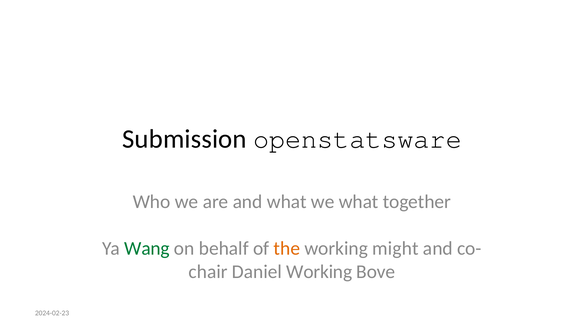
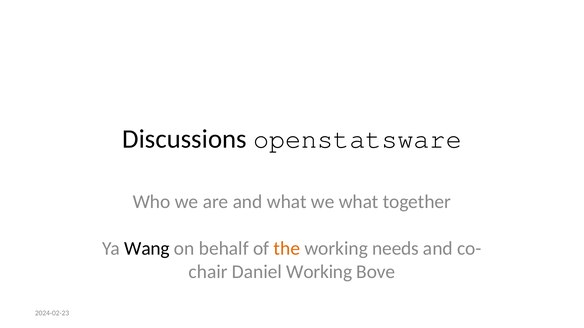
Submission: Submission -> Discussions
Wang colour: green -> black
might: might -> needs
